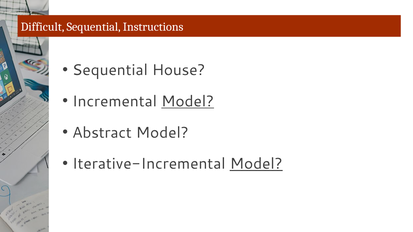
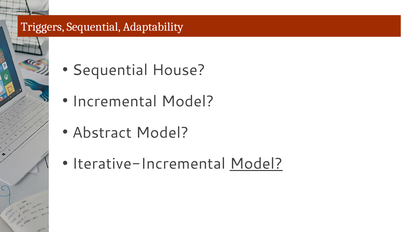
Difficult: Difficult -> Triggers
Instructions: Instructions -> Adaptability
Model at (188, 101) underline: present -> none
